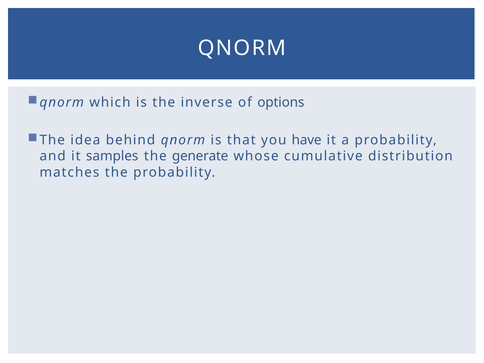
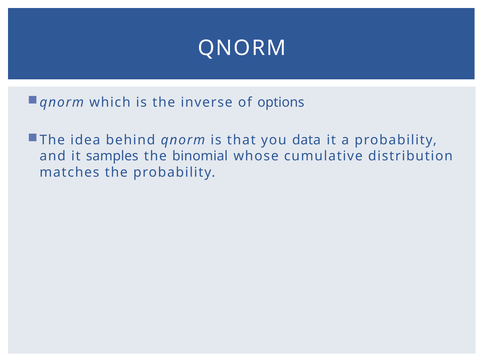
have: have -> data
generate: generate -> binomial
